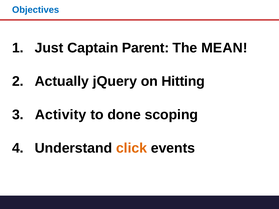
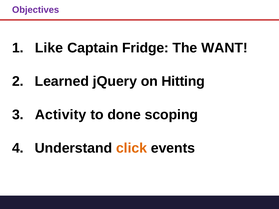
Objectives colour: blue -> purple
Just: Just -> Like
Parent: Parent -> Fridge
MEAN: MEAN -> WANT
Actually: Actually -> Learned
